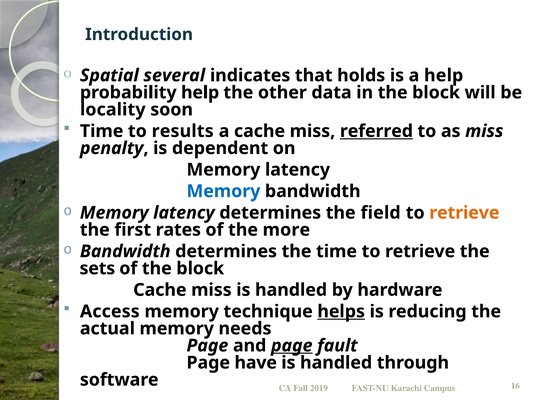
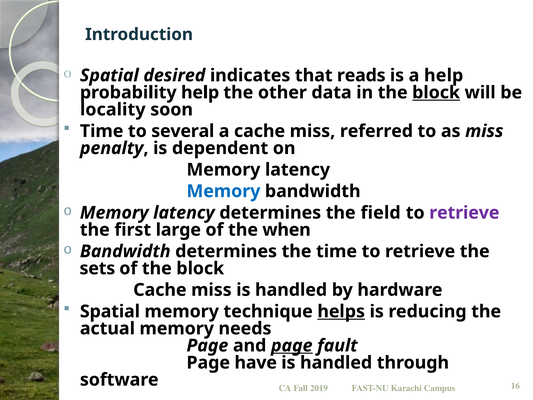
several: several -> desired
holds: holds -> reads
block at (436, 92) underline: none -> present
results: results -> several
referred underline: present -> none
retrieve at (464, 213) colour: orange -> purple
rates: rates -> large
more: more -> when
Access at (110, 311): Access -> Spatial
